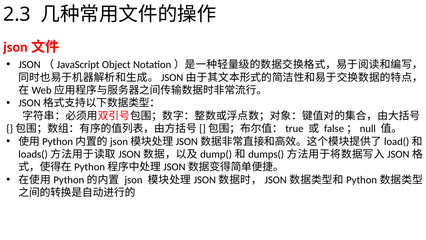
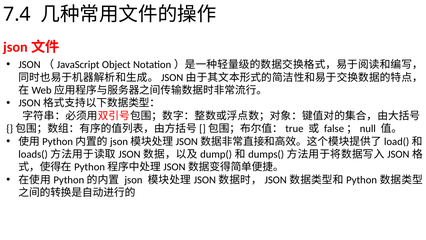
2.3: 2.3 -> 7.4
